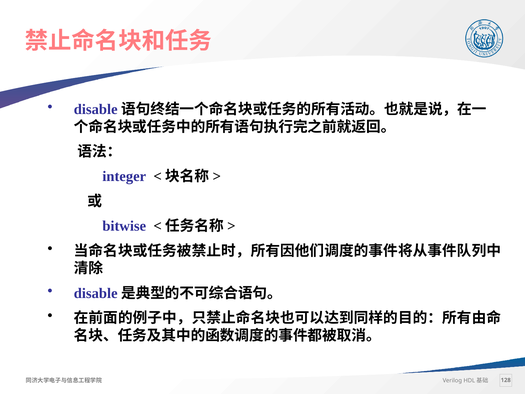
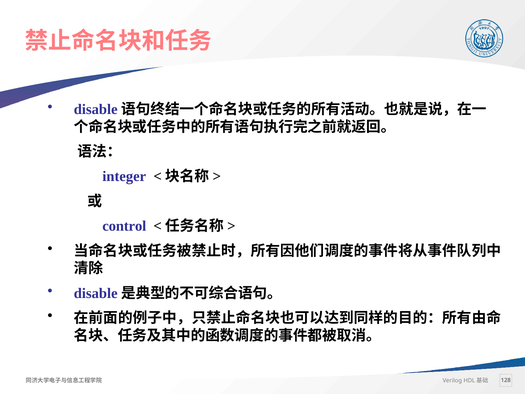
bitwise: bitwise -> control
